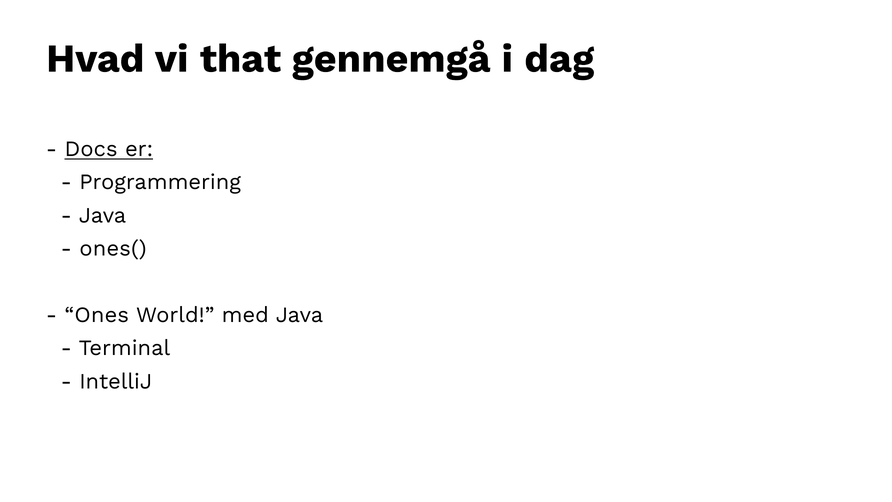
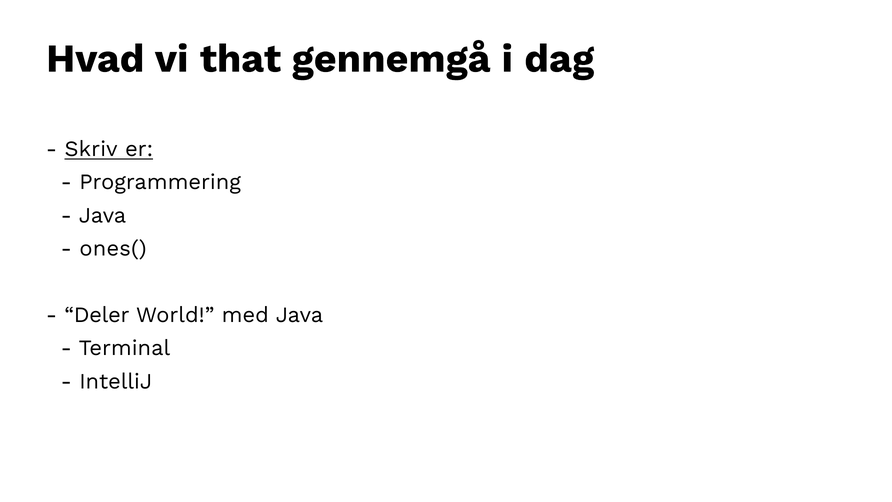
Docs: Docs -> Skriv
Ones: Ones -> Deler
